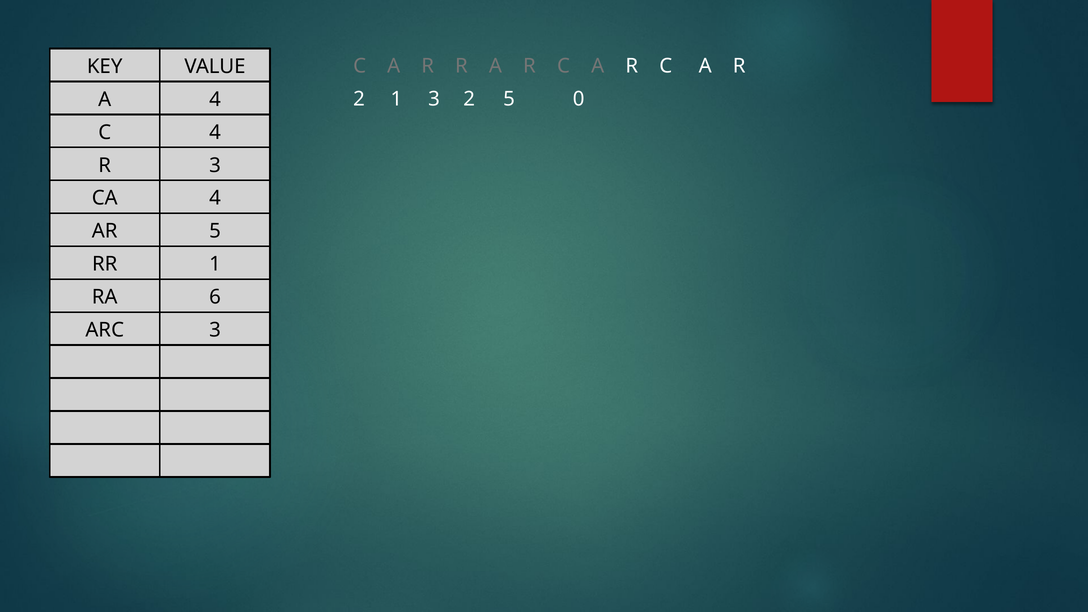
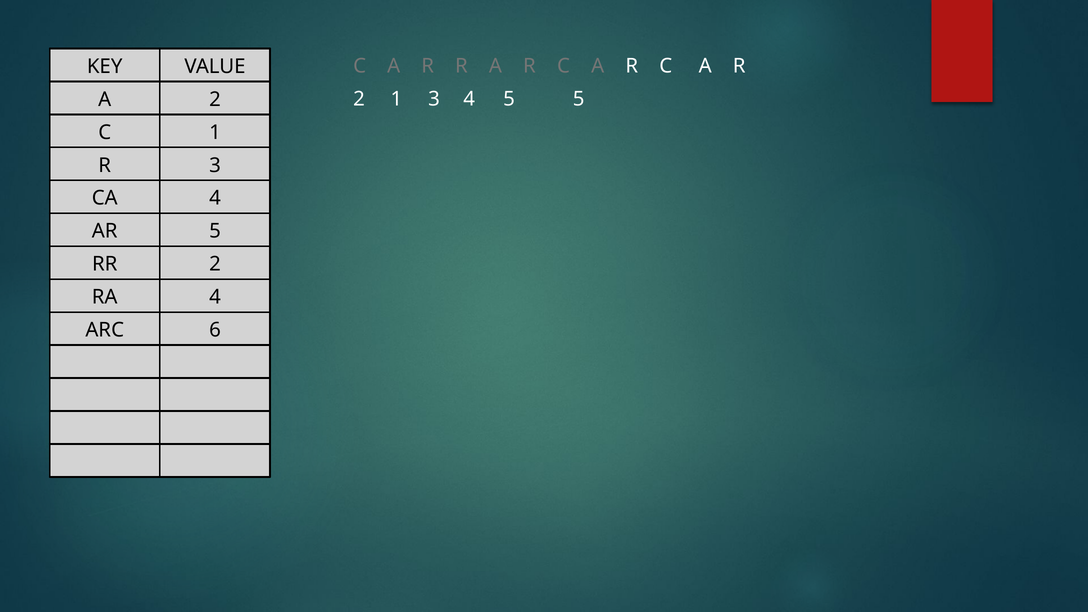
1 3 2: 2 -> 4
5 0: 0 -> 5
A 4: 4 -> 2
C 4: 4 -> 1
RR 1: 1 -> 2
RA 6: 6 -> 4
ARC 3: 3 -> 6
